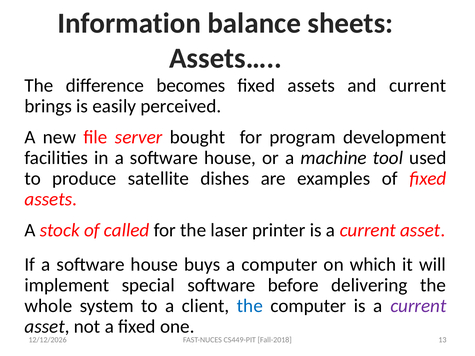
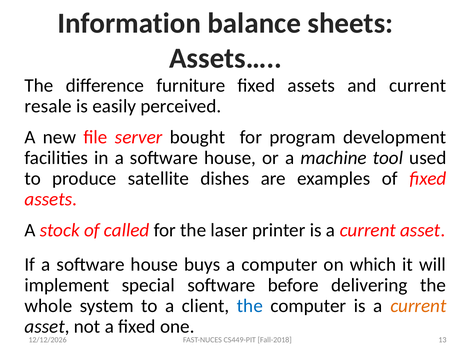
becomes: becomes -> furniture
brings: brings -> resale
current at (418, 306) colour: purple -> orange
